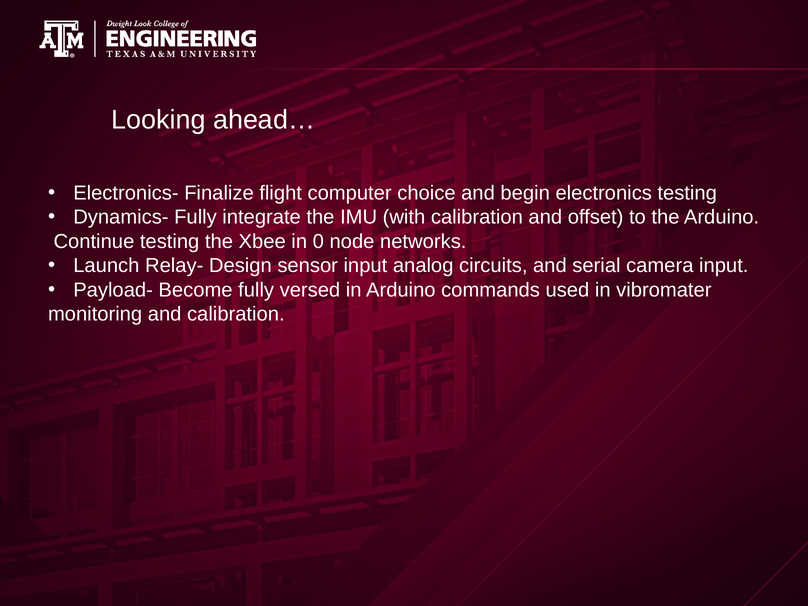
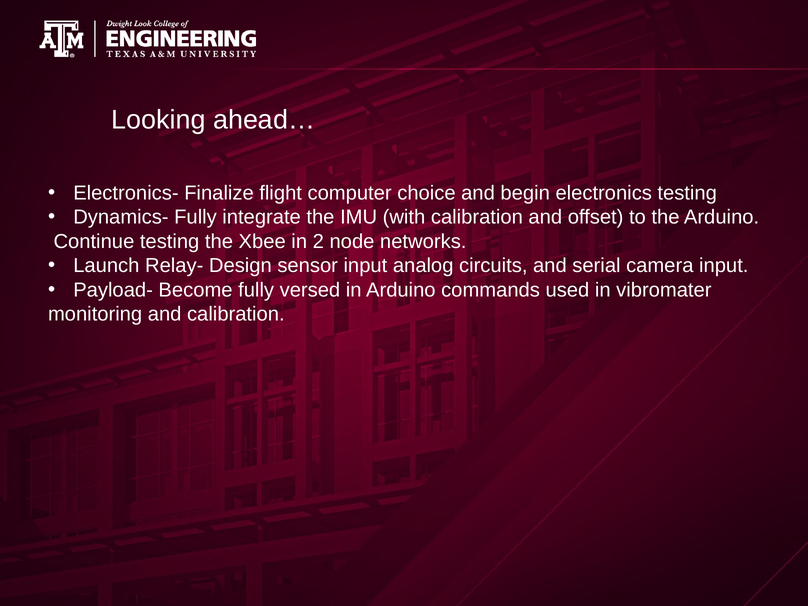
0: 0 -> 2
